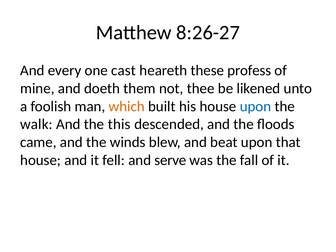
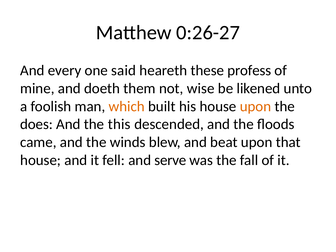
8:26-27: 8:26-27 -> 0:26-27
cast: cast -> said
thee: thee -> wise
upon at (255, 106) colour: blue -> orange
walk: walk -> does
